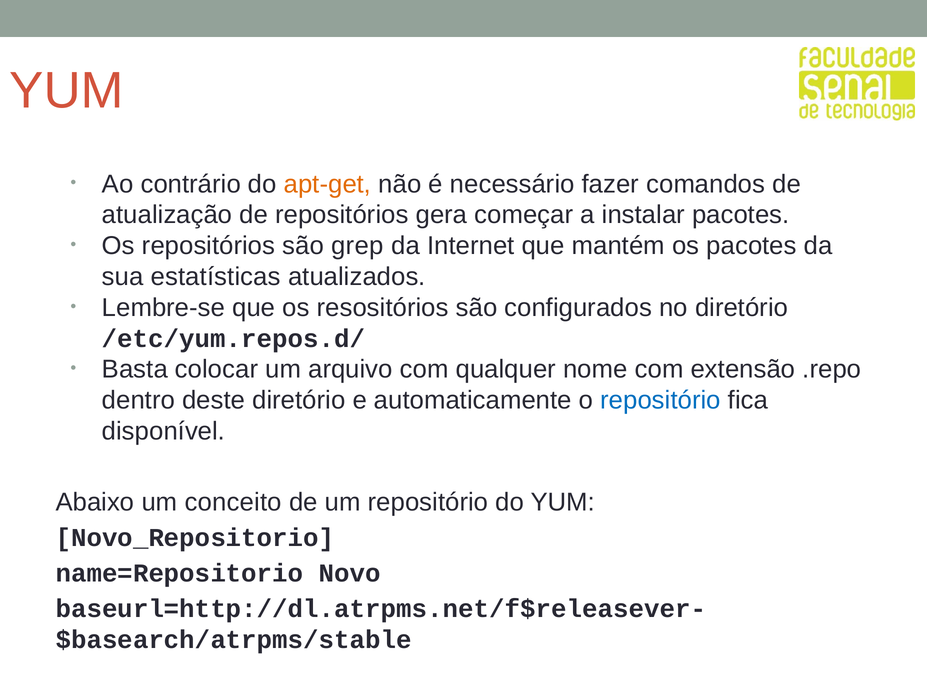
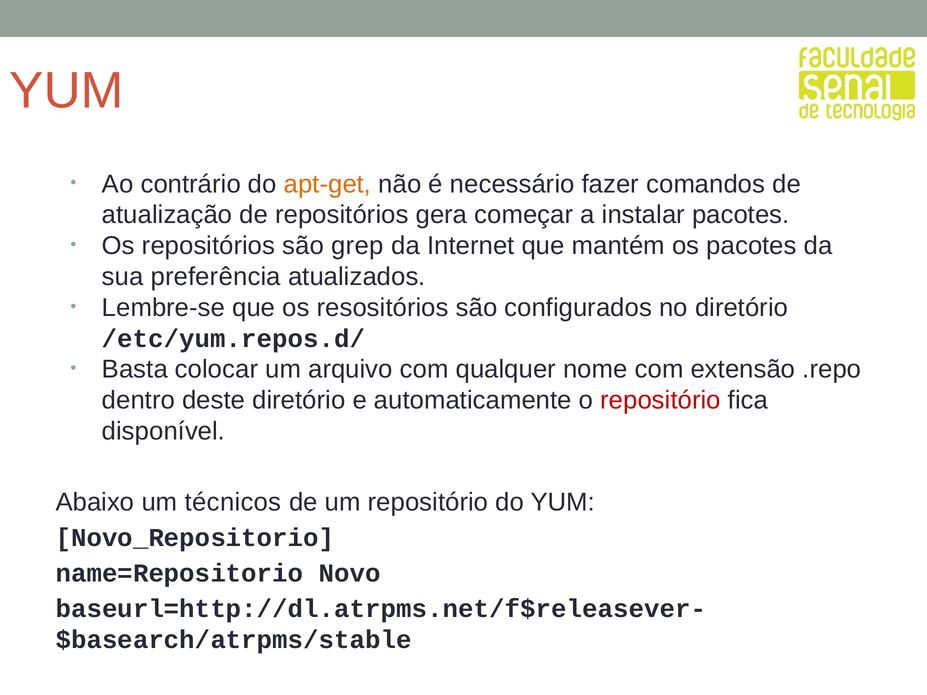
estatísticas: estatísticas -> preferência
repositório at (661, 401) colour: blue -> red
conceito: conceito -> técnicos
